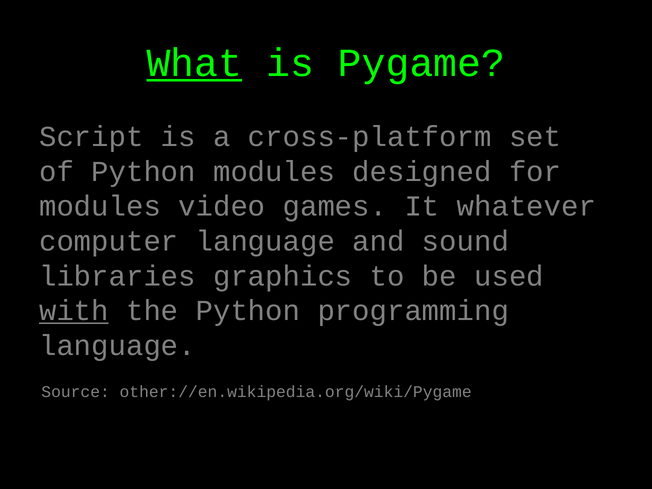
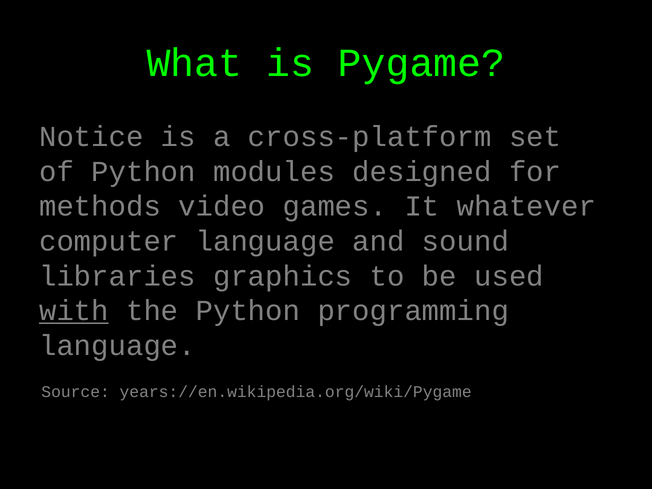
What underline: present -> none
Script: Script -> Notice
modules at (100, 206): modules -> methods
other://en.wikipedia.org/wiki/Pygame: other://en.wikipedia.org/wiki/Pygame -> years://en.wikipedia.org/wiki/Pygame
